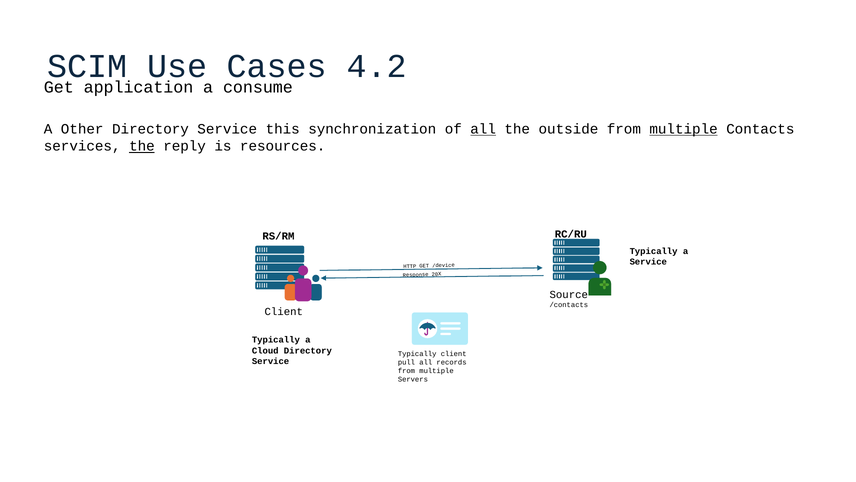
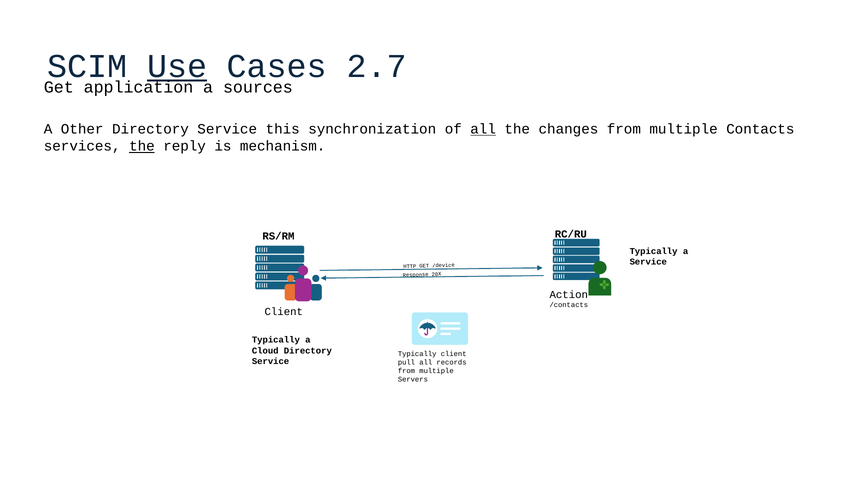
Use underline: none -> present
4.2: 4.2 -> 2.7
consume: consume -> sources
outside: outside -> changes
multiple at (684, 129) underline: present -> none
resources: resources -> mechanism
Source: Source -> Action
